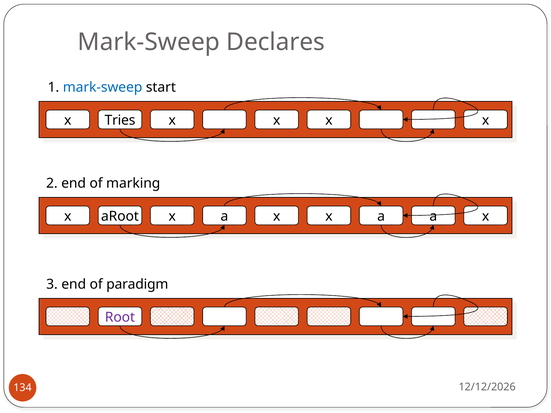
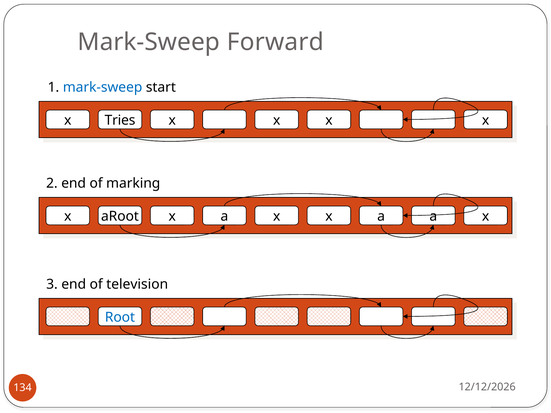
Declares: Declares -> Forward
paradigm: paradigm -> television
Root colour: purple -> blue
